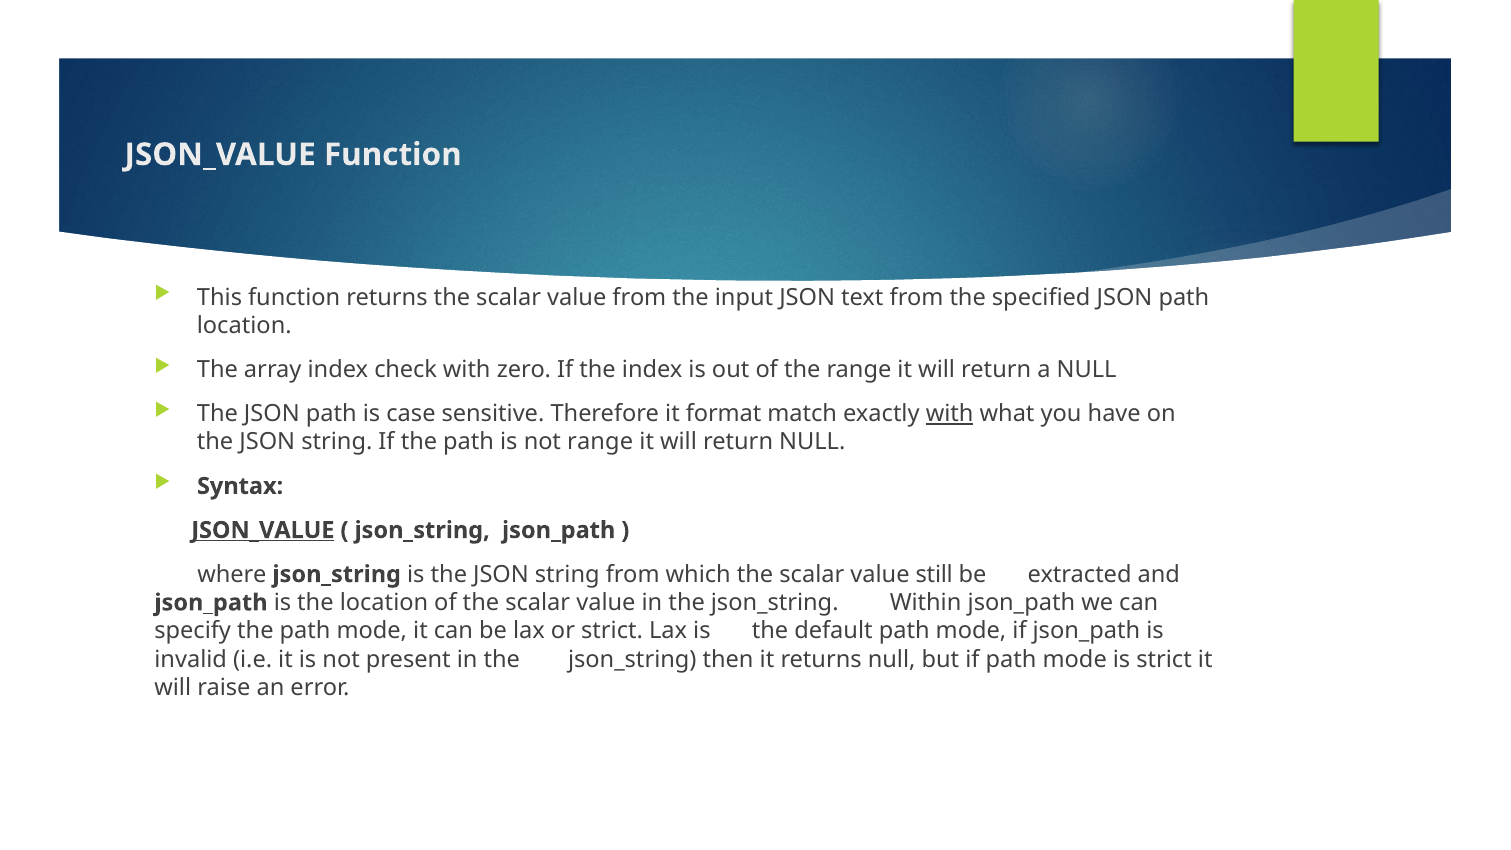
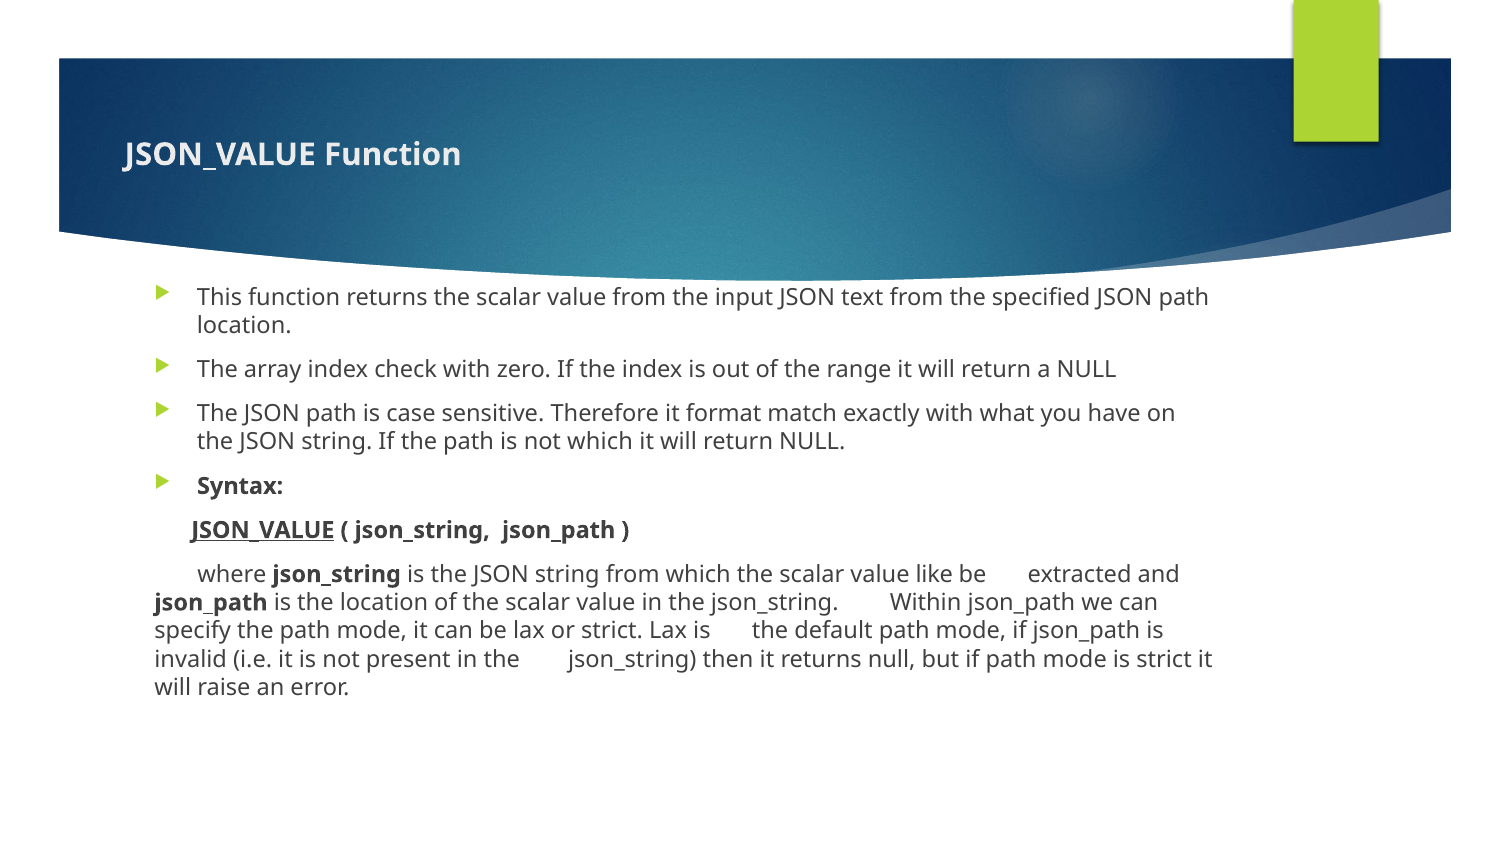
with at (950, 414) underline: present -> none
not range: range -> which
still: still -> like
